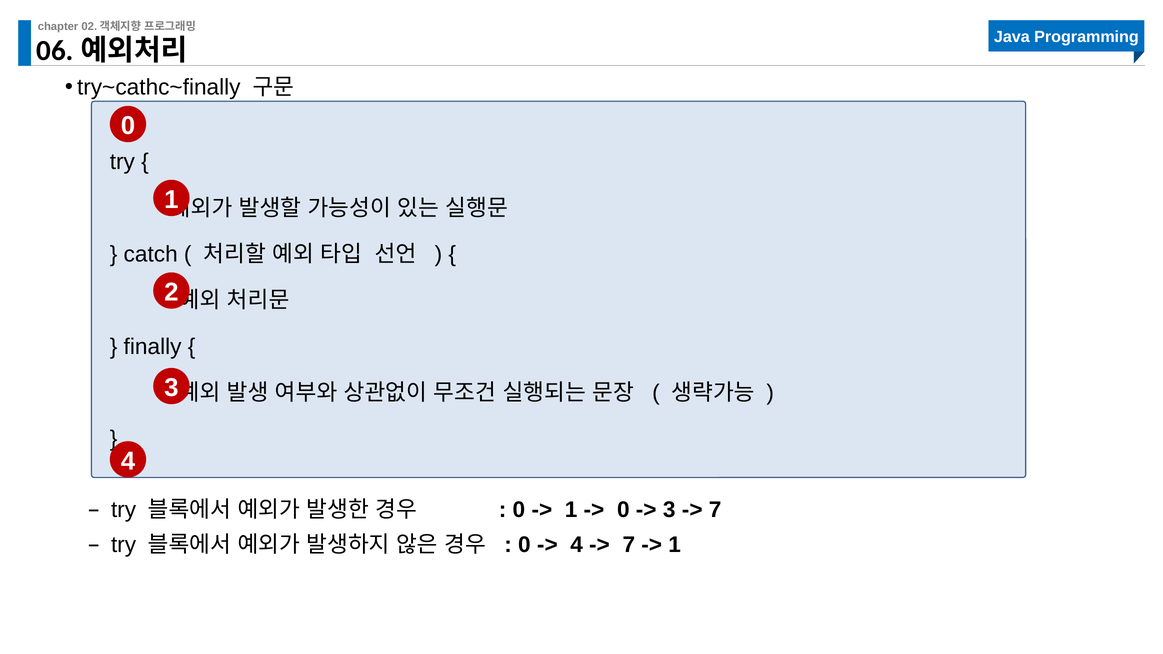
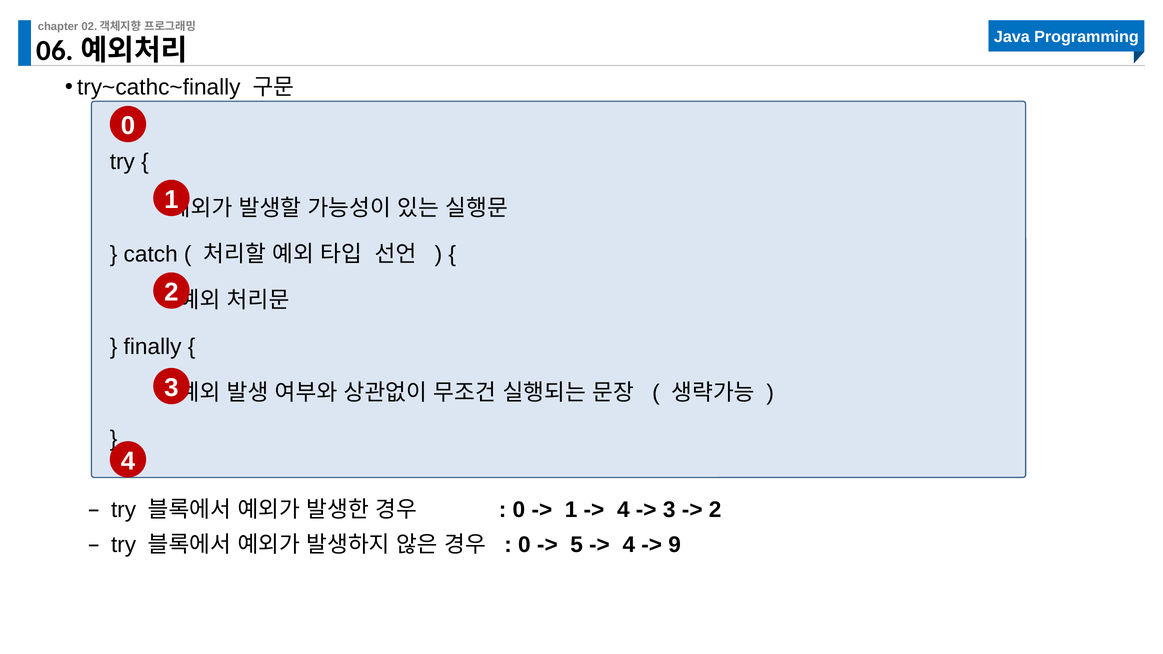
0 at (623, 510): 0 -> 4
7 at (715, 510): 7 -> 2
4 at (577, 545): 4 -> 5
7 at (629, 545): 7 -> 4
1 at (675, 545): 1 -> 9
